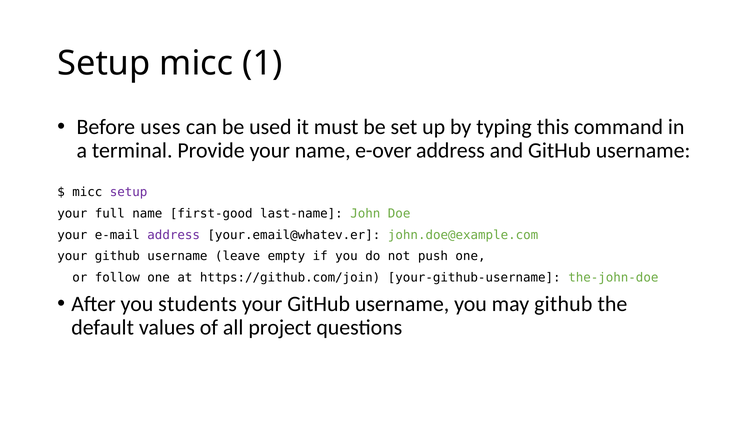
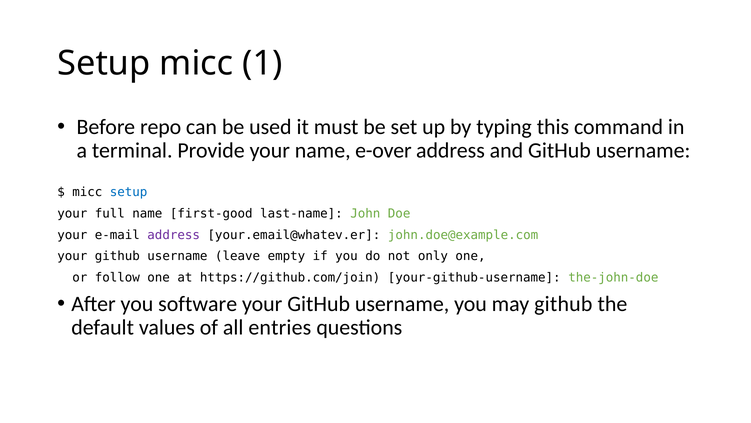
uses: uses -> repo
setup at (129, 192) colour: purple -> blue
push: push -> only
students: students -> software
project: project -> entries
